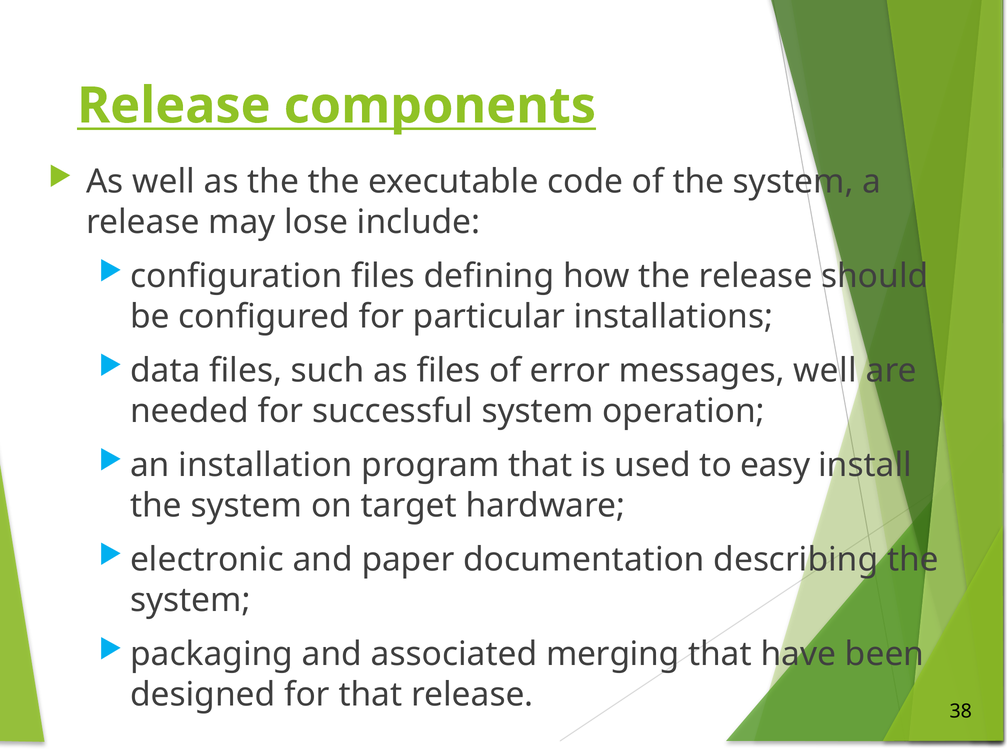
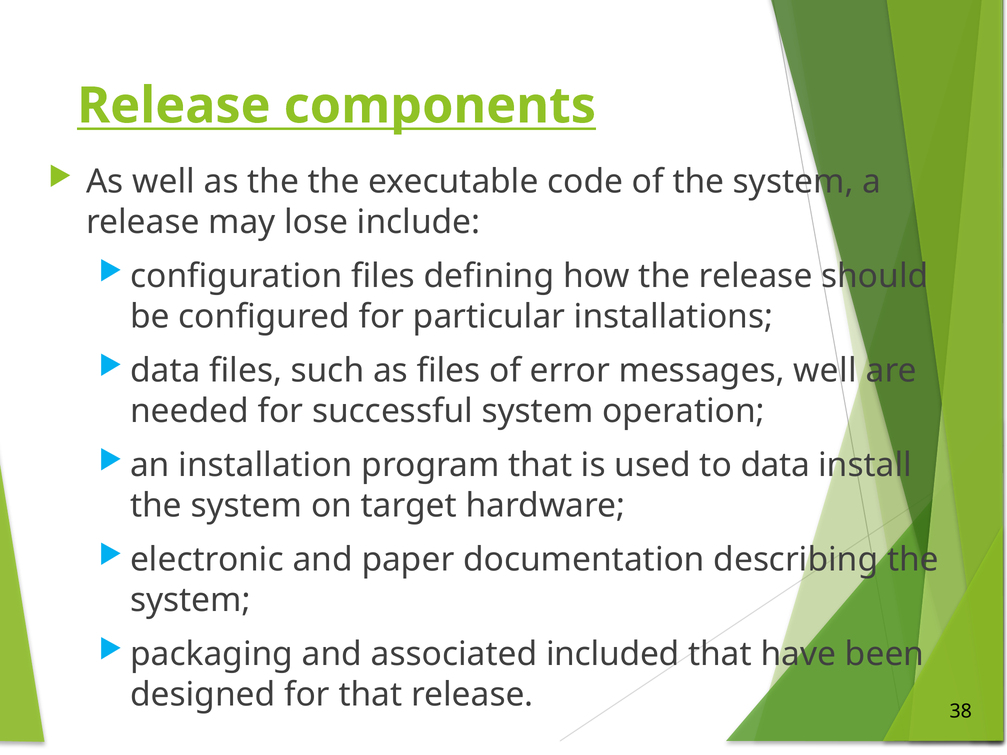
to easy: easy -> data
merging: merging -> included
